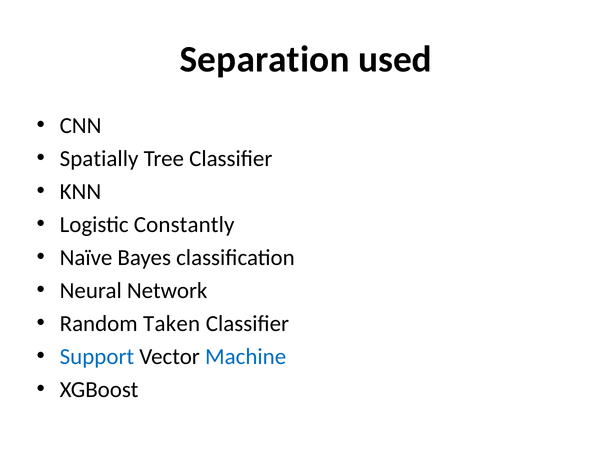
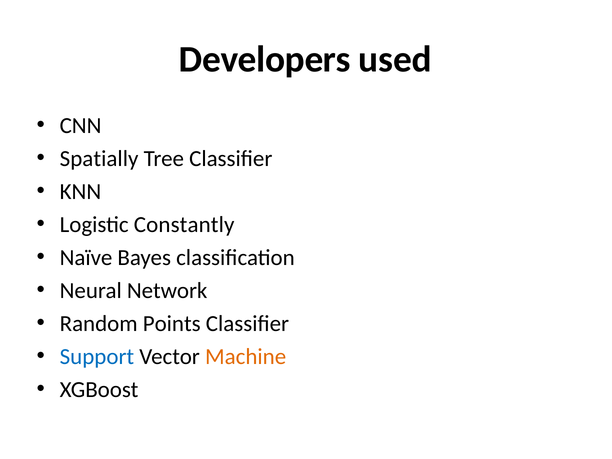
Separation: Separation -> Developers
Taken: Taken -> Points
Machine colour: blue -> orange
